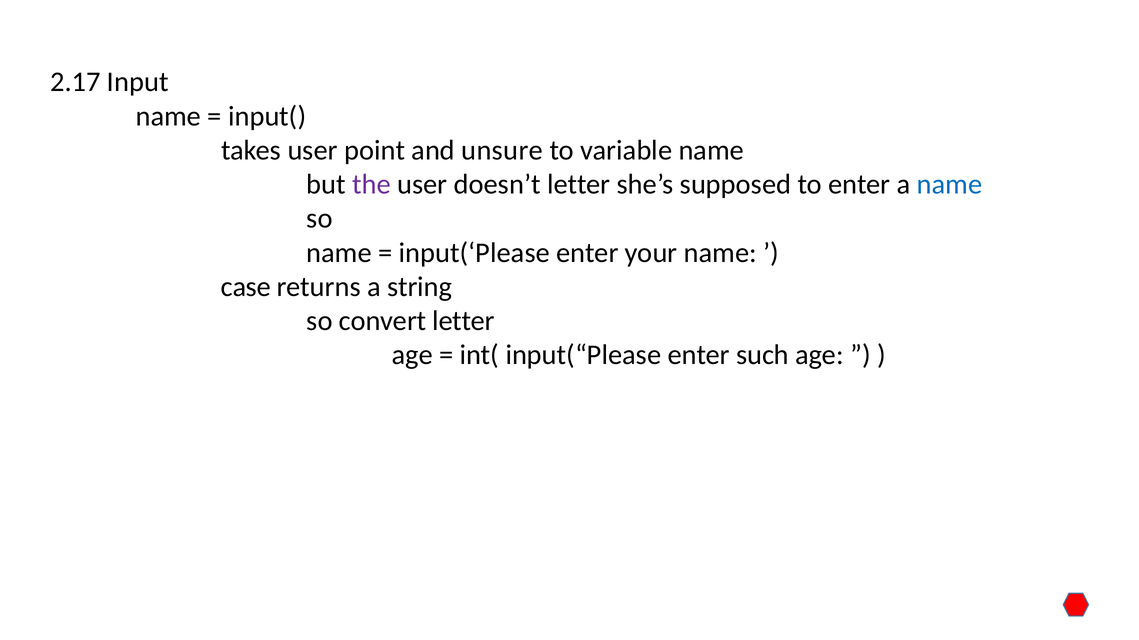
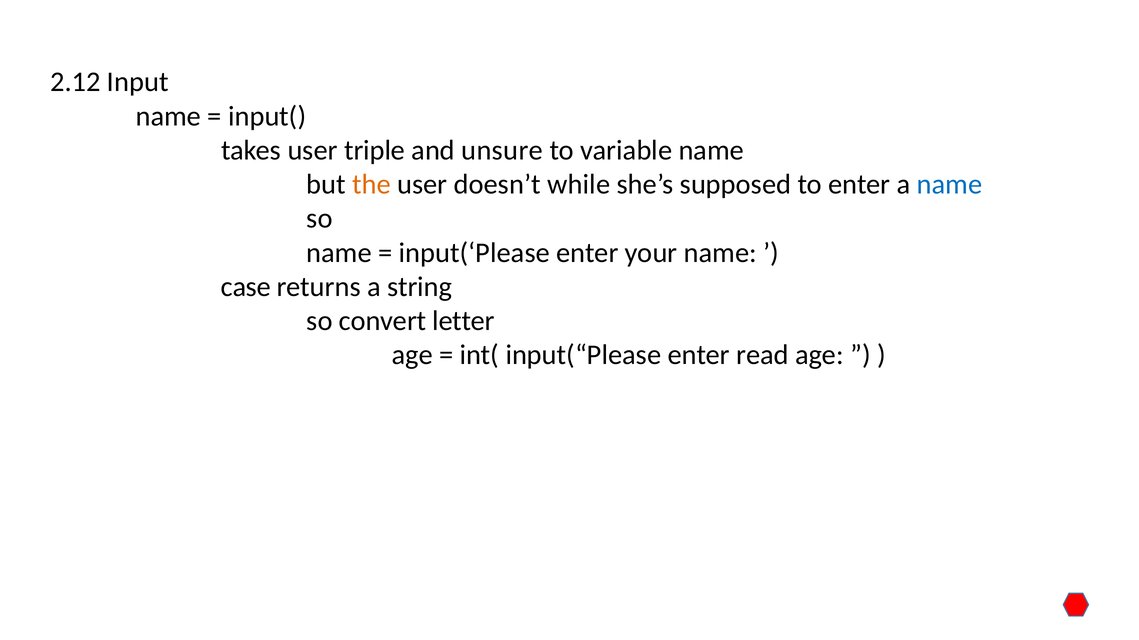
2.17: 2.17 -> 2.12
point: point -> triple
the colour: purple -> orange
doesn’t letter: letter -> while
such: such -> read
